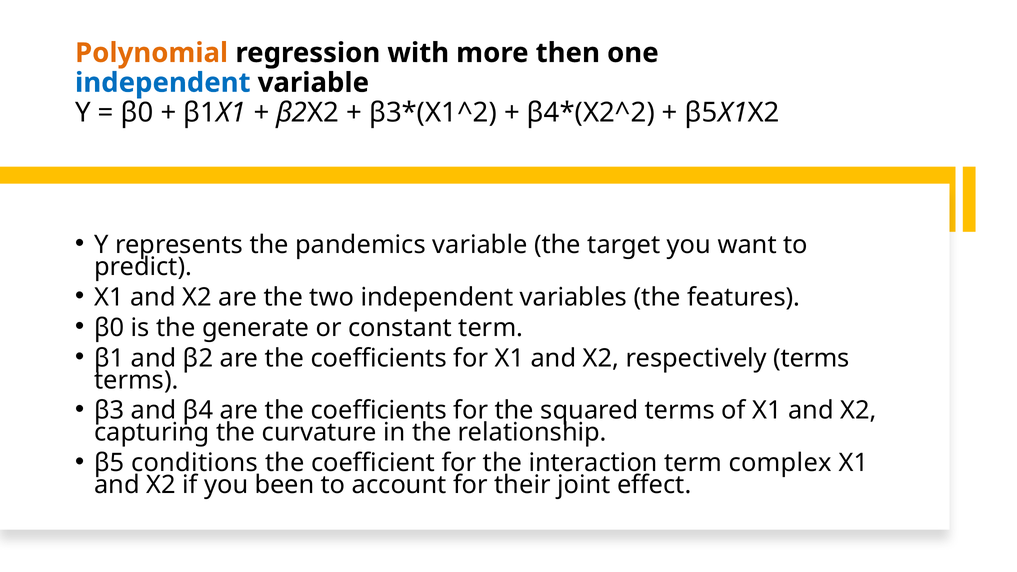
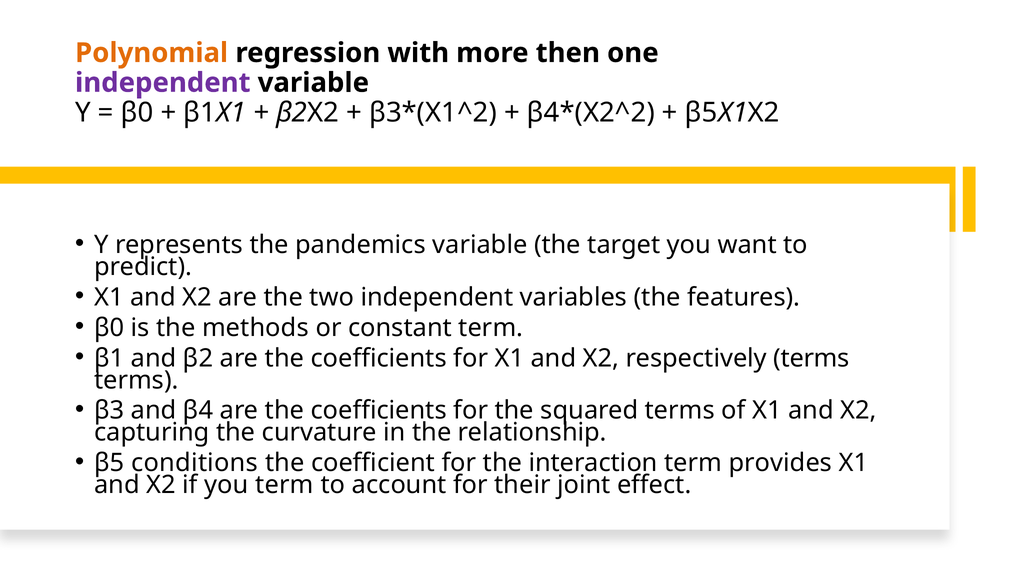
independent at (163, 83) colour: blue -> purple
generate: generate -> methods
complex: complex -> provides
you been: been -> term
